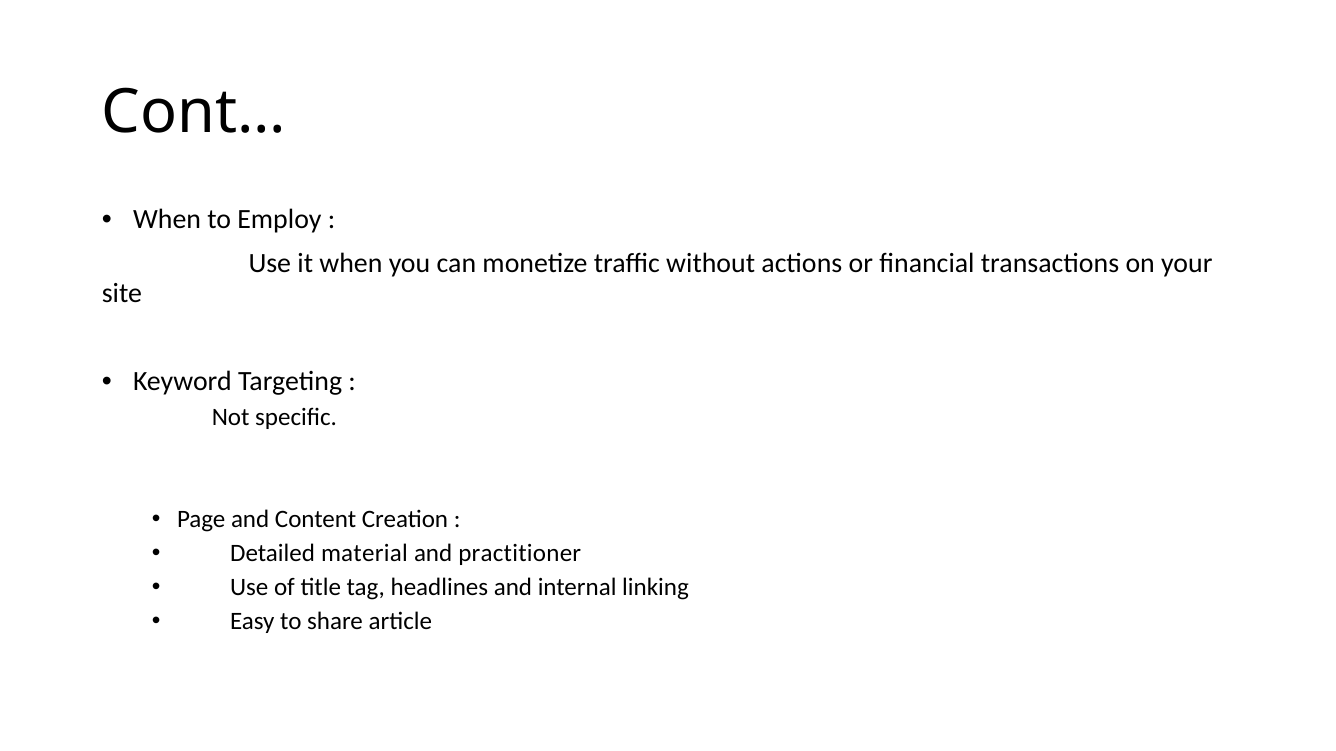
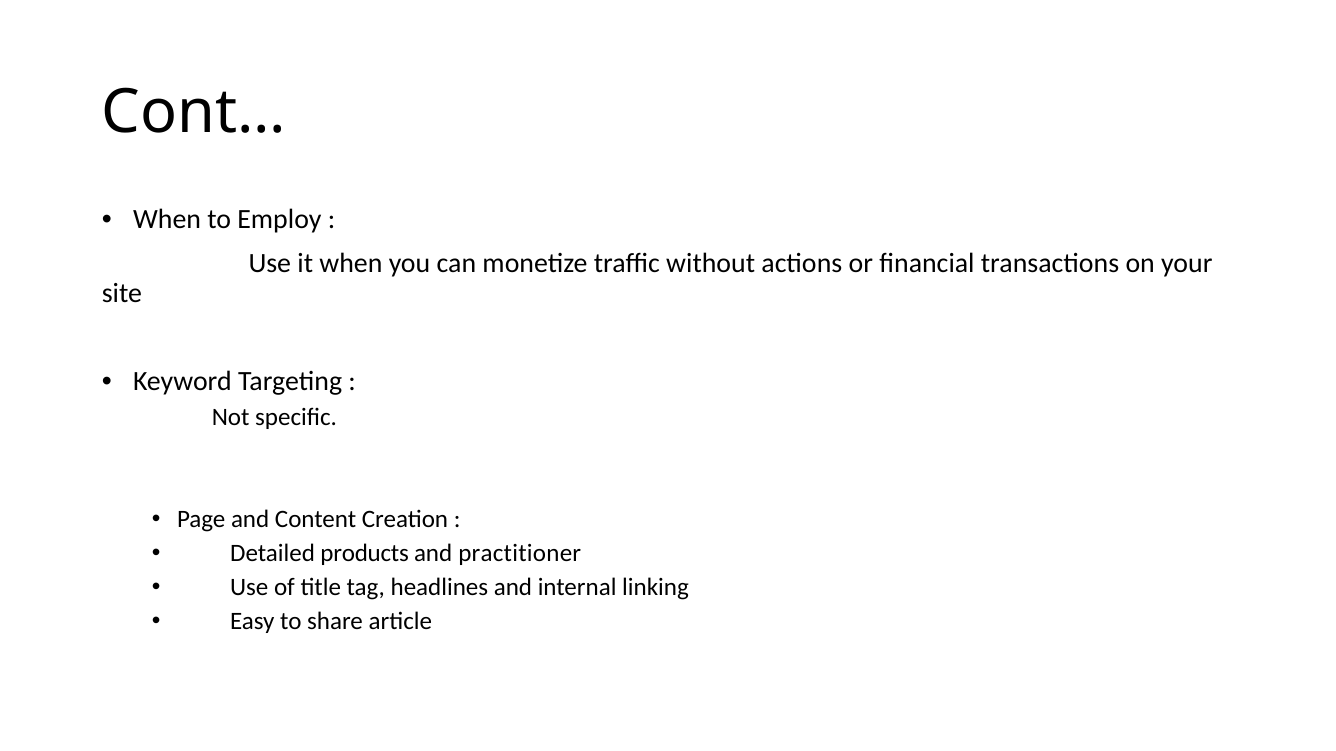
material: material -> products
